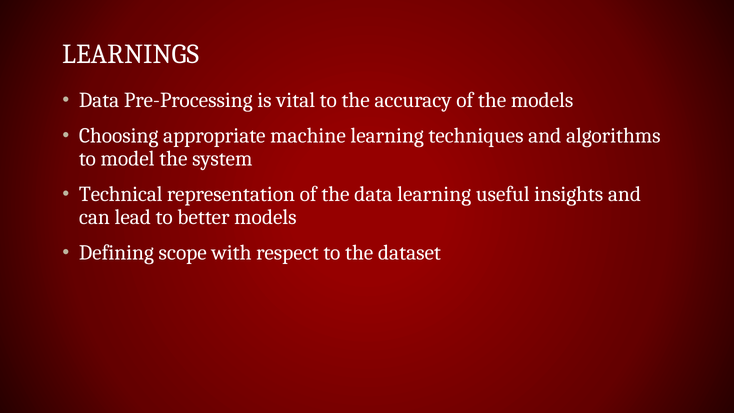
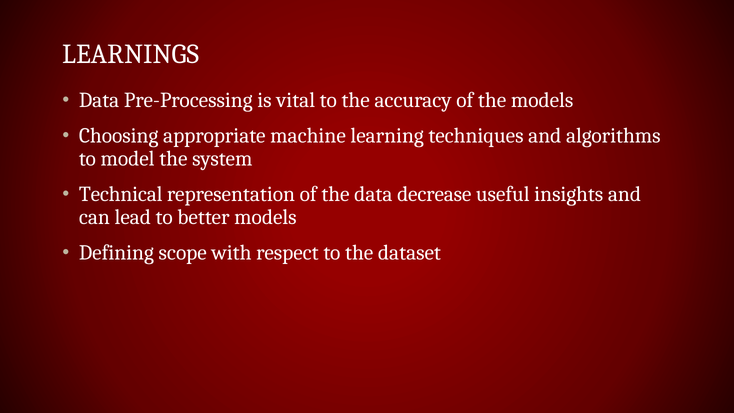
data learning: learning -> decrease
